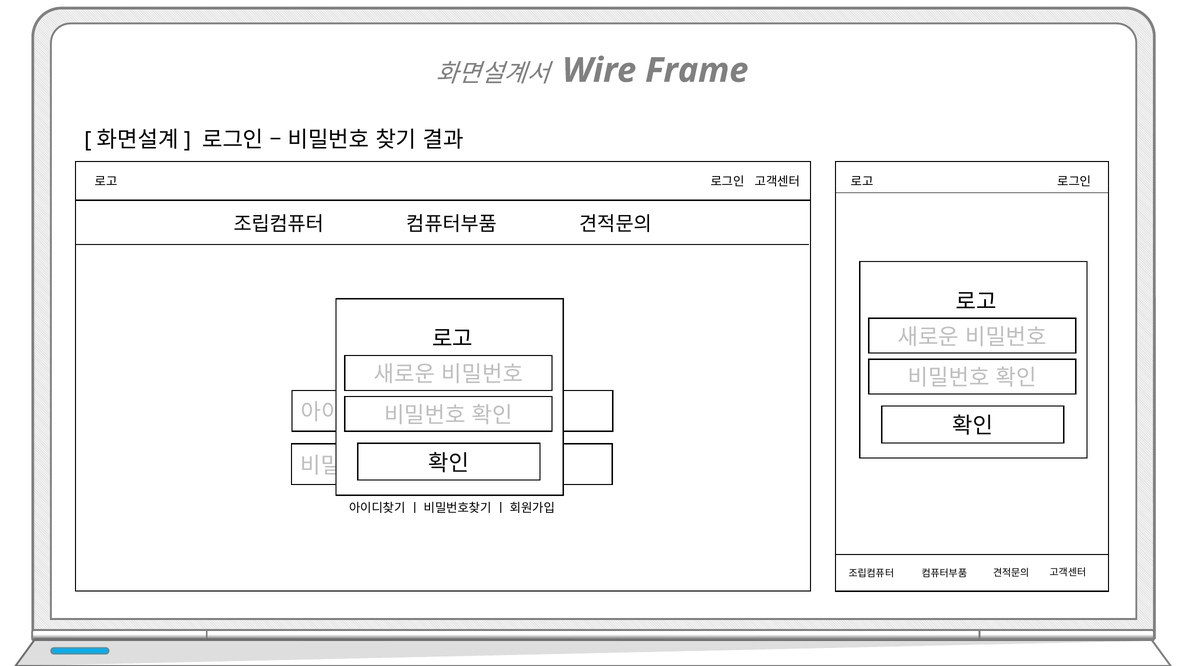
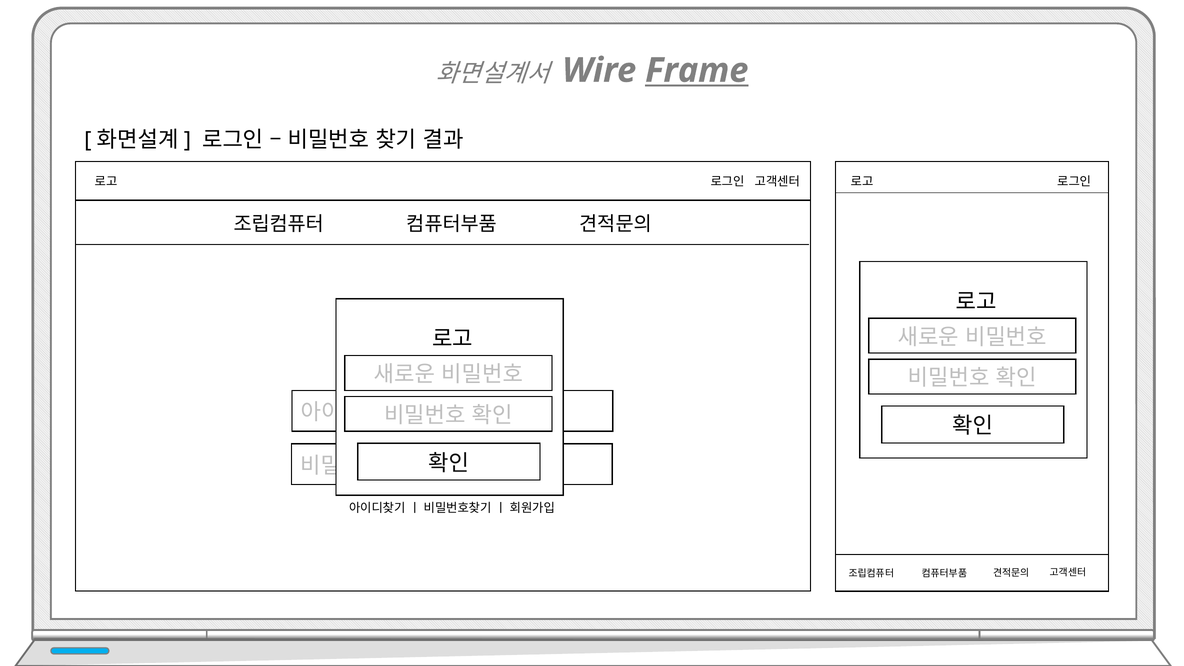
Frame underline: none -> present
